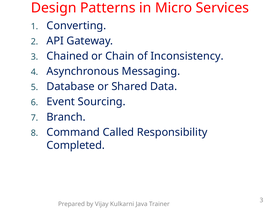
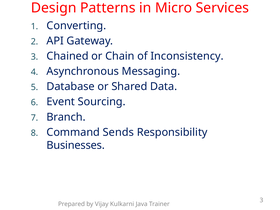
Called: Called -> Sends
Completed: Completed -> Businesses
